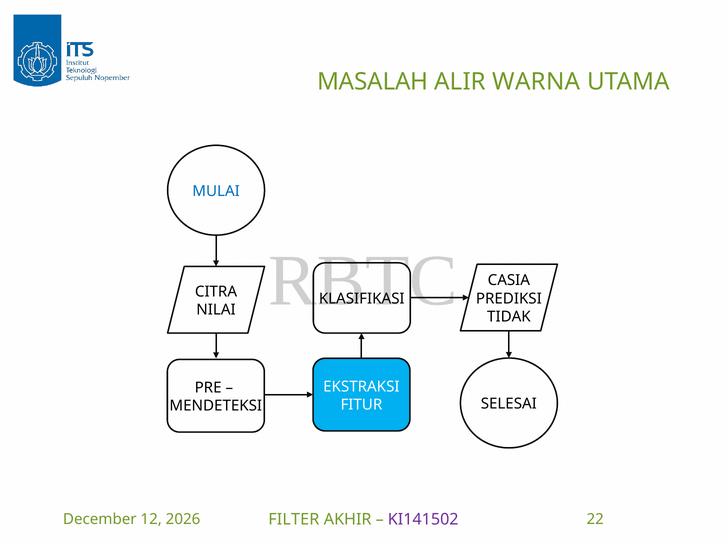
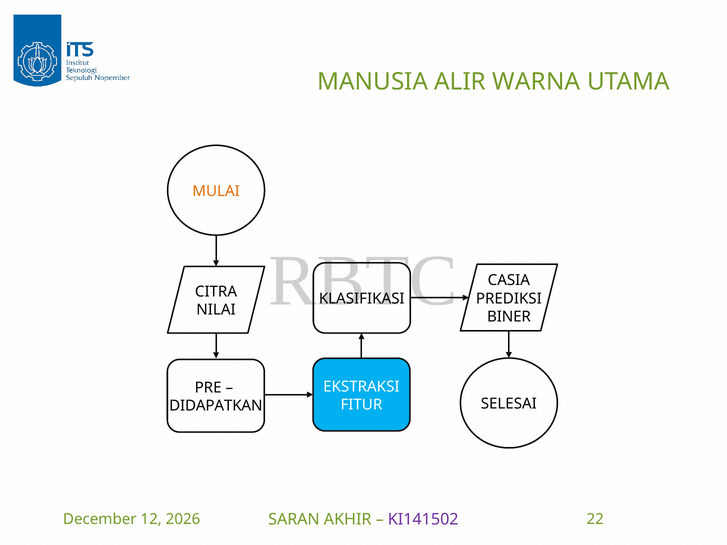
MASALAH: MASALAH -> MANUSIA
MULAI colour: blue -> orange
TIDAK: TIDAK -> BINER
MENDETEKSI: MENDETEKSI -> DIDAPATKAN
FILTER: FILTER -> SARAN
